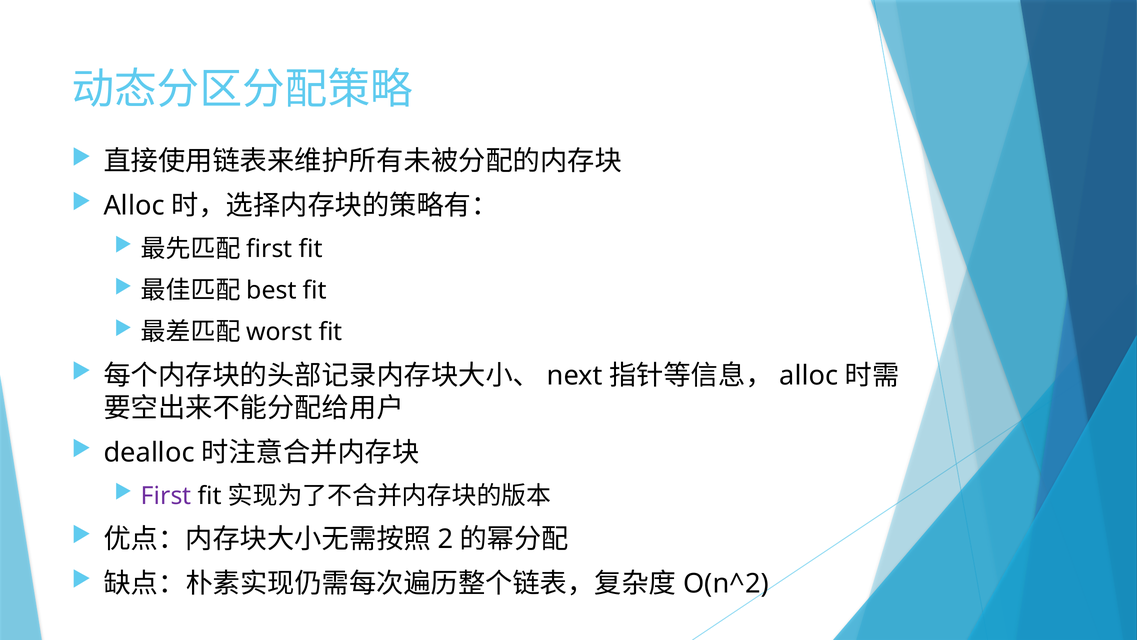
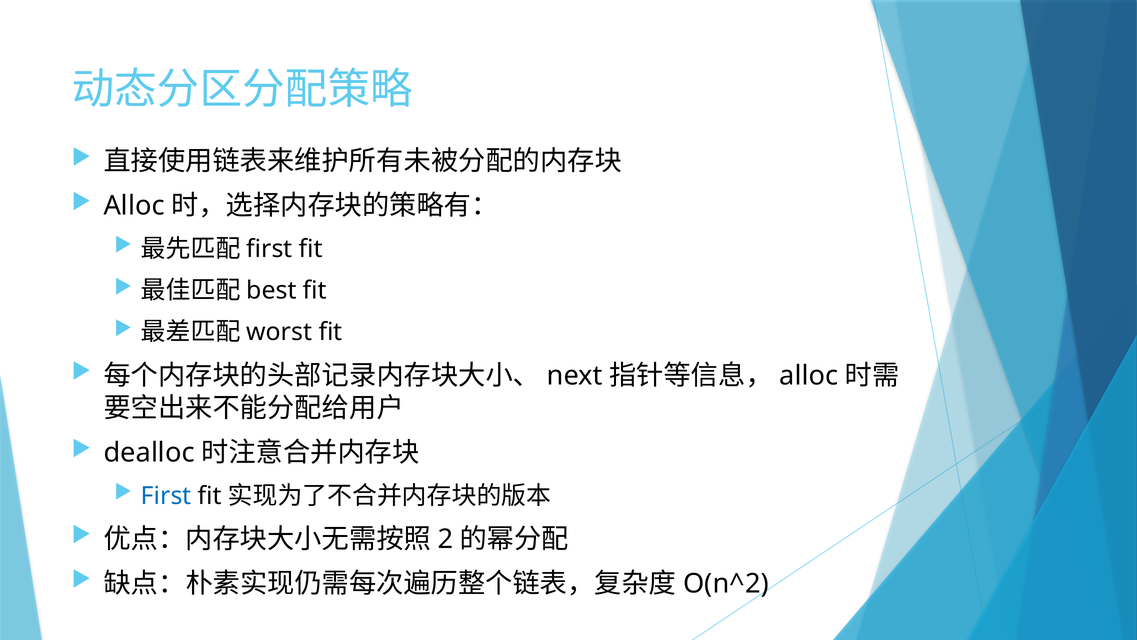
First at (166, 495) colour: purple -> blue
